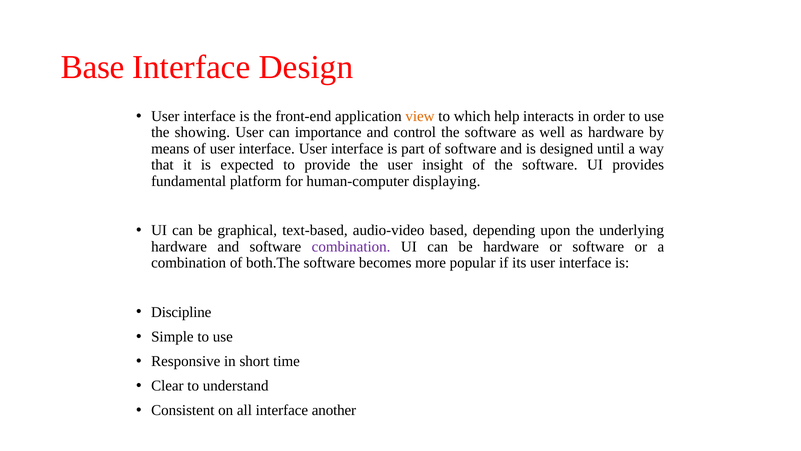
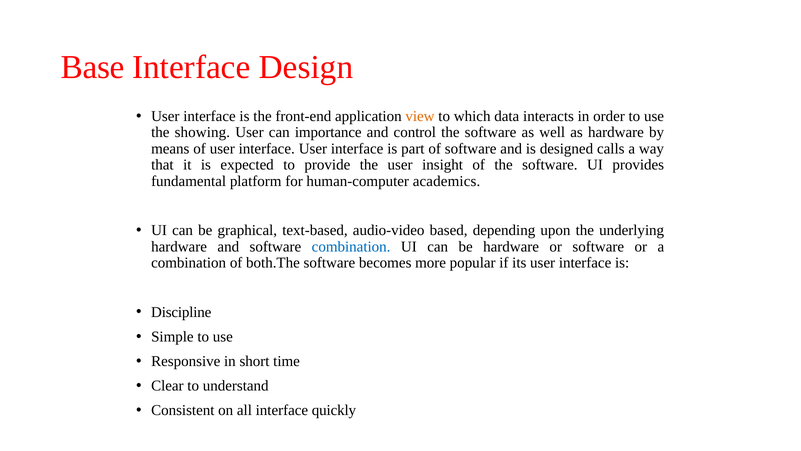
help: help -> data
until: until -> calls
displaying: displaying -> academics
combination at (351, 246) colour: purple -> blue
another: another -> quickly
